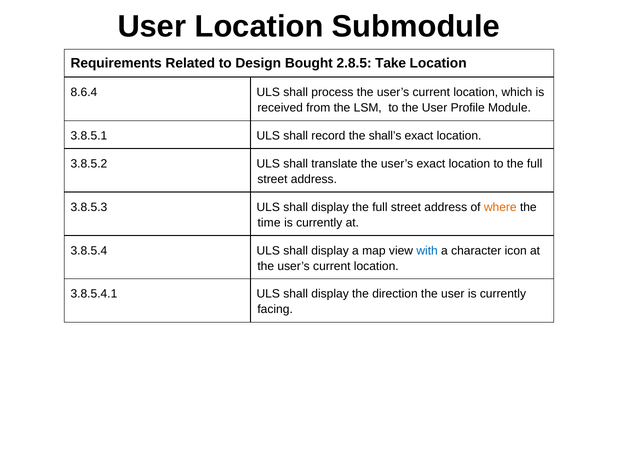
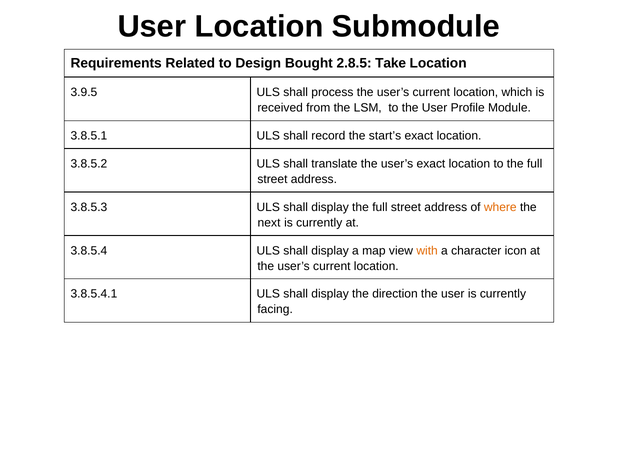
8.6.4: 8.6.4 -> 3.9.5
shall’s: shall’s -> start’s
time: time -> next
with colour: blue -> orange
